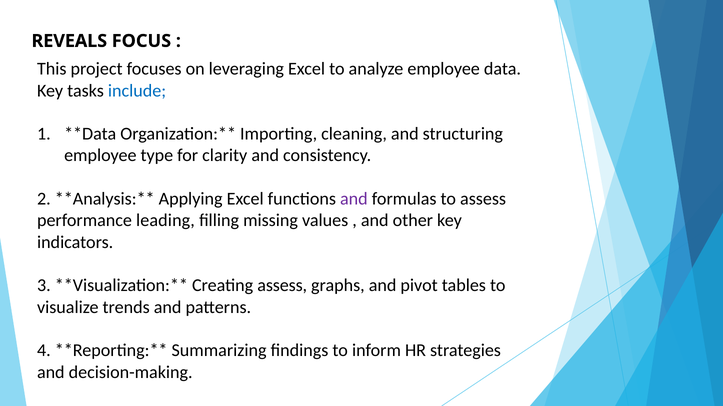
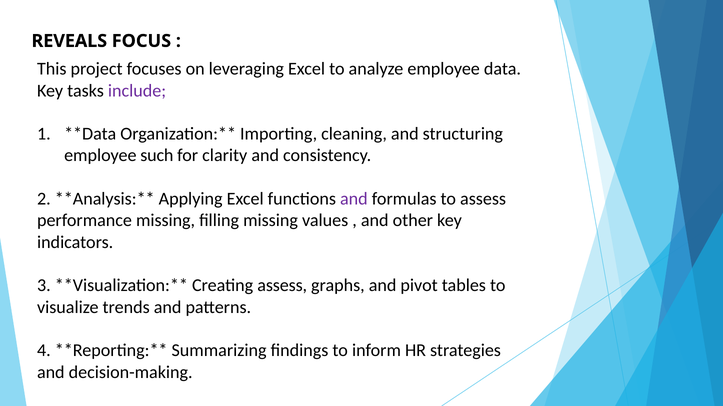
include colour: blue -> purple
type: type -> such
performance leading: leading -> missing
